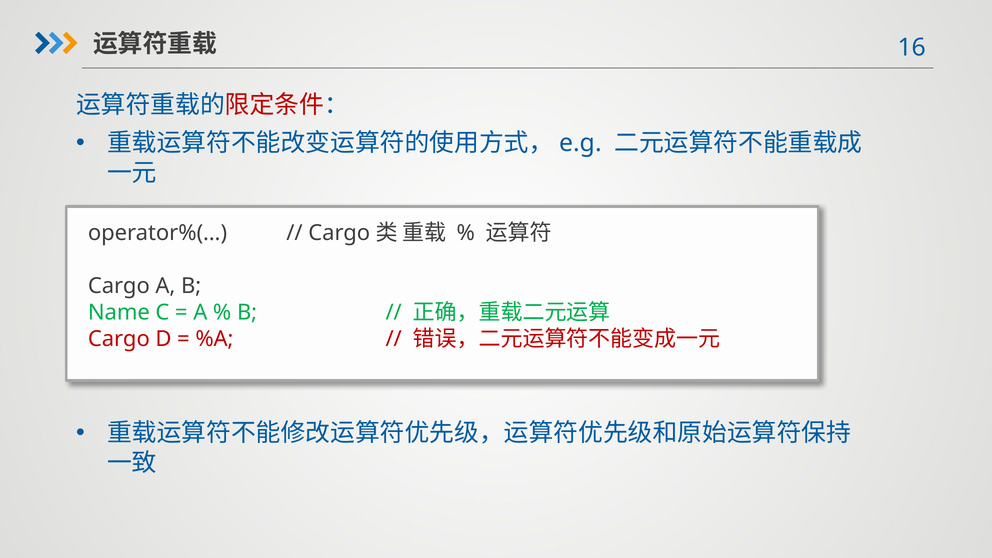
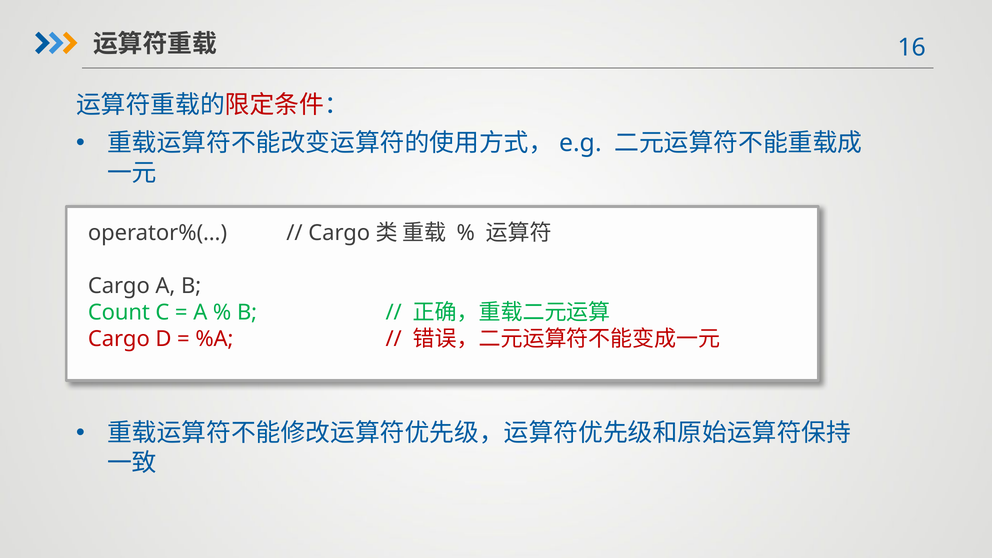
Name: Name -> Count
